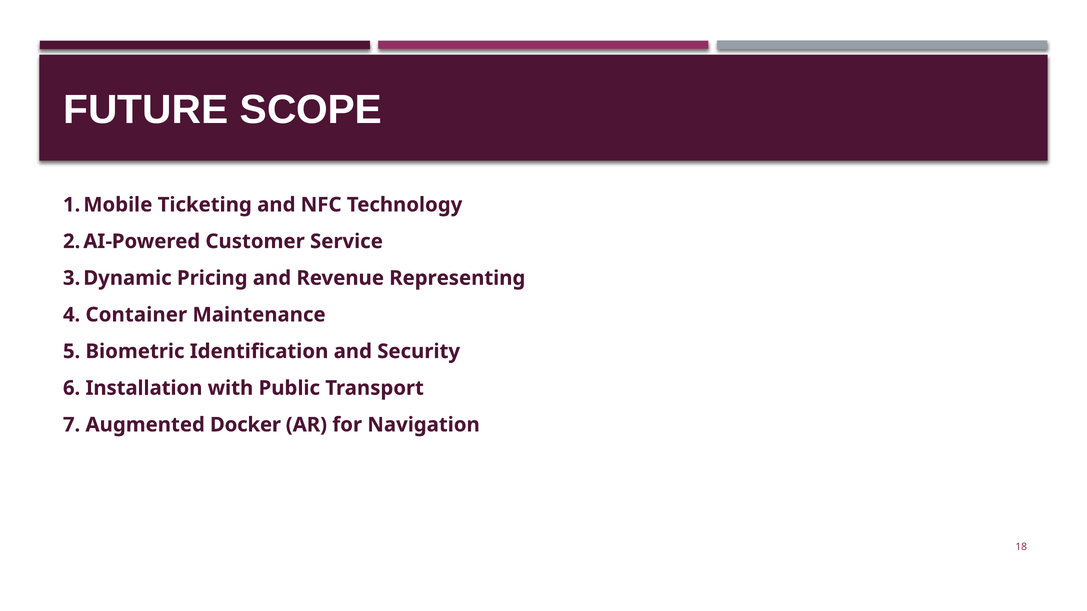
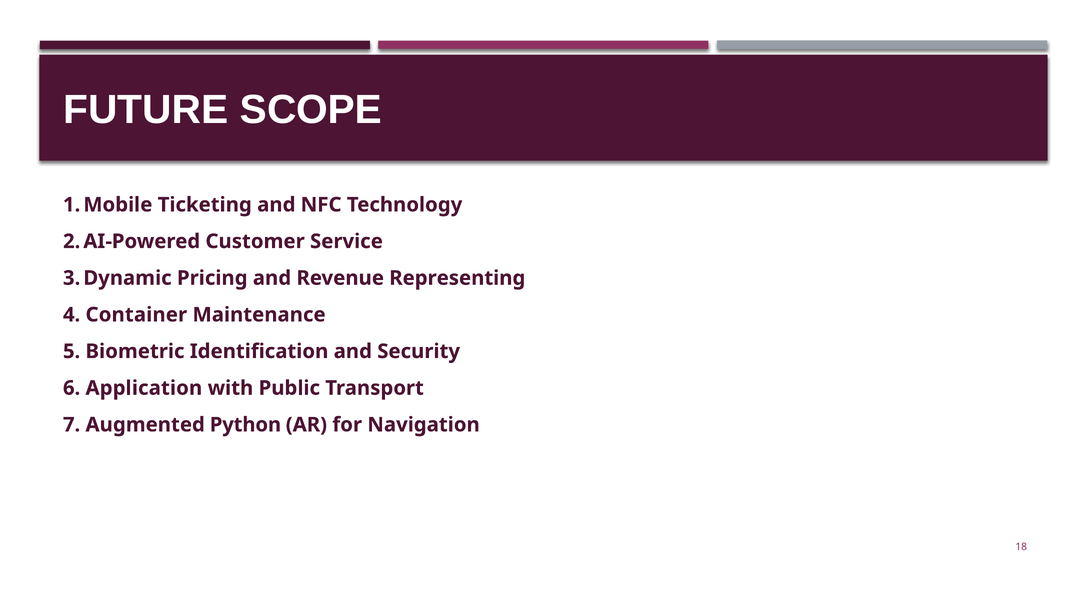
Installation: Installation -> Application
Docker: Docker -> Python
